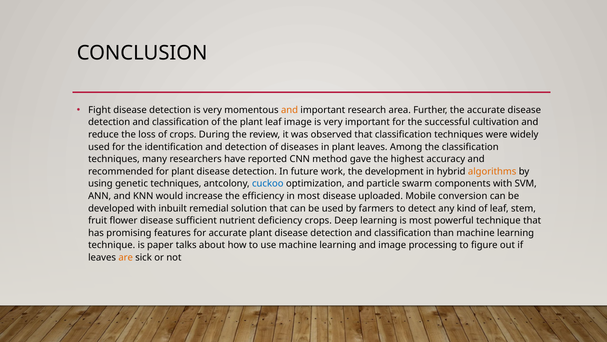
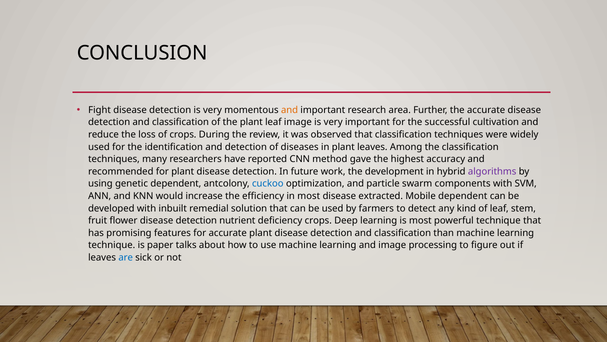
algorithms colour: orange -> purple
genetic techniques: techniques -> dependent
uploaded: uploaded -> extracted
Mobile conversion: conversion -> dependent
flower disease sufficient: sufficient -> detection
are colour: orange -> blue
